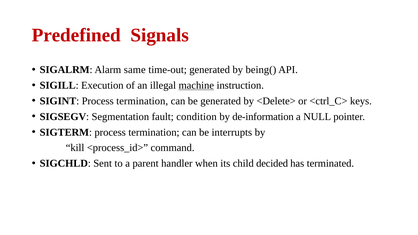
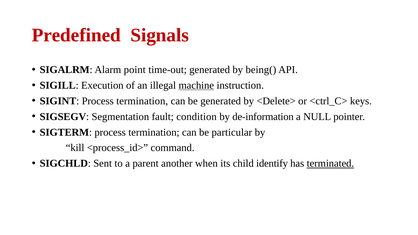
same: same -> point
interrupts: interrupts -> particular
handler: handler -> another
decided: decided -> identify
terminated underline: none -> present
